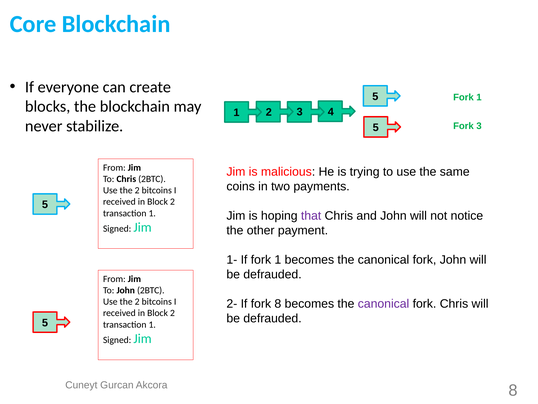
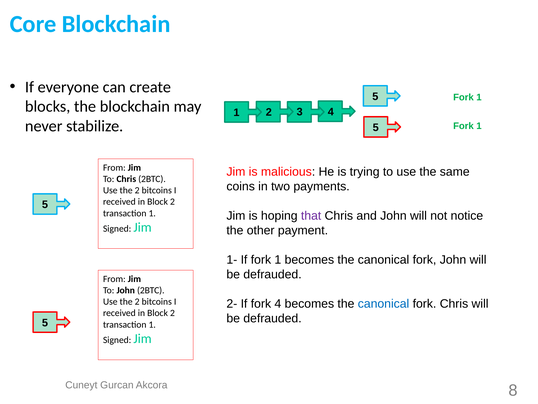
3 at (479, 126): 3 -> 1
fork 8: 8 -> 4
canonical at (384, 303) colour: purple -> blue
